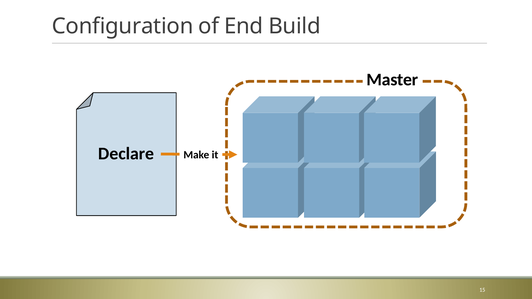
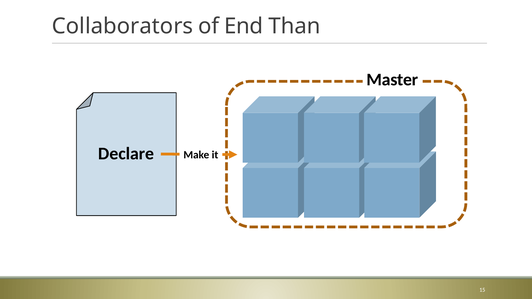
Configuration: Configuration -> Collaborators
Build: Build -> Than
